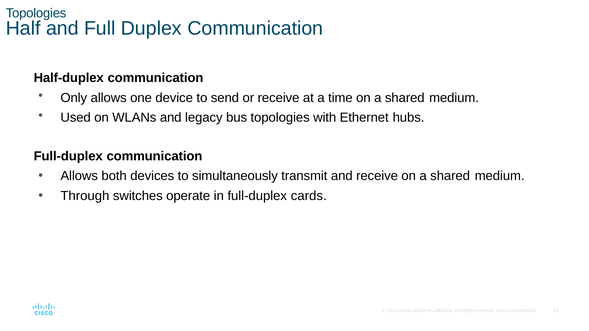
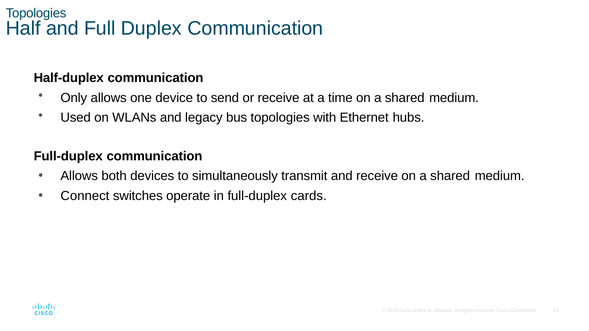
Through: Through -> Connect
